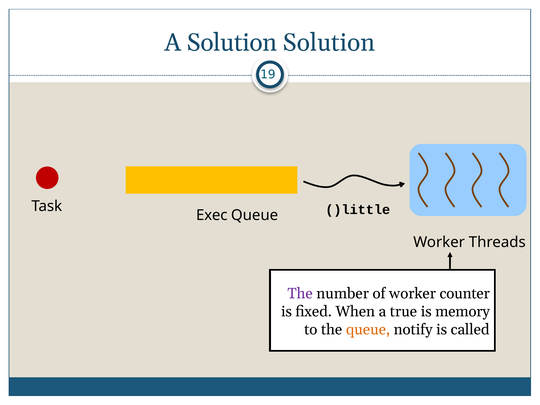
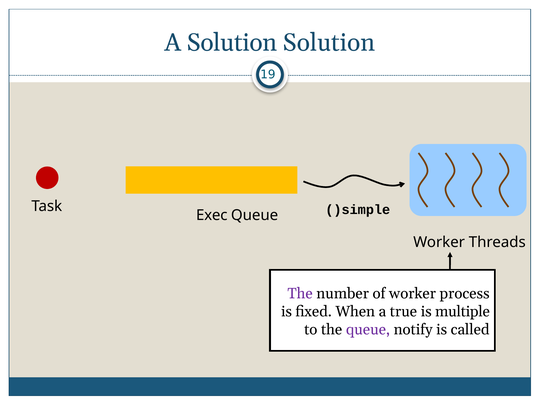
little: little -> simple
counter: counter -> process
memory: memory -> multiple
queue at (368, 330) colour: orange -> purple
